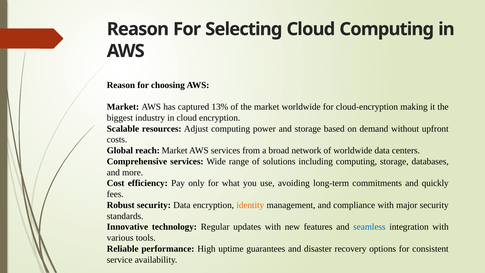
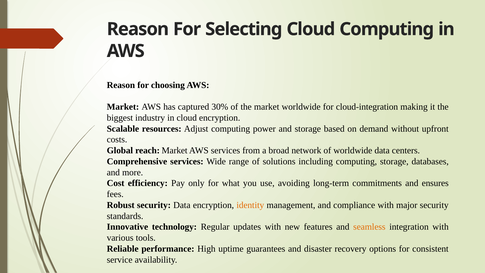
13%: 13% -> 30%
cloud-encryption: cloud-encryption -> cloud-integration
quickly: quickly -> ensures
seamless colour: blue -> orange
